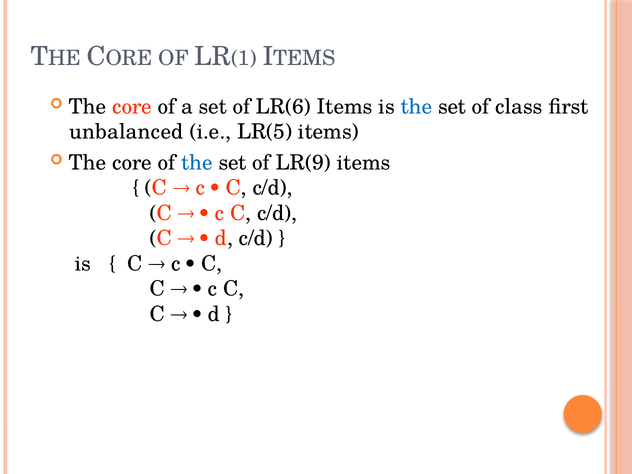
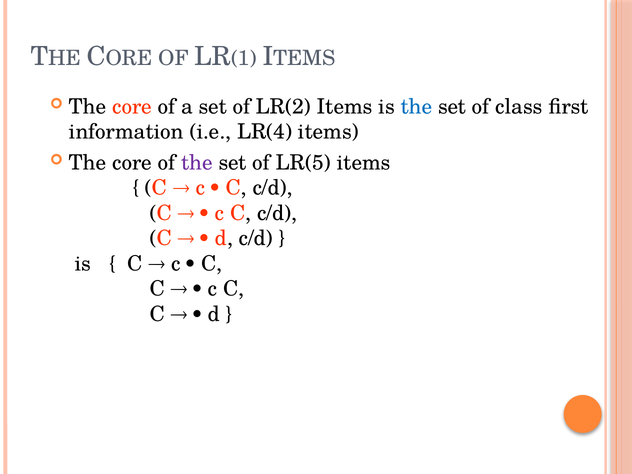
LR(6: LR(6 -> LR(2
unbalanced: unbalanced -> information
LR(5: LR(5 -> LR(4
the at (197, 163) colour: blue -> purple
LR(9: LR(9 -> LR(5
